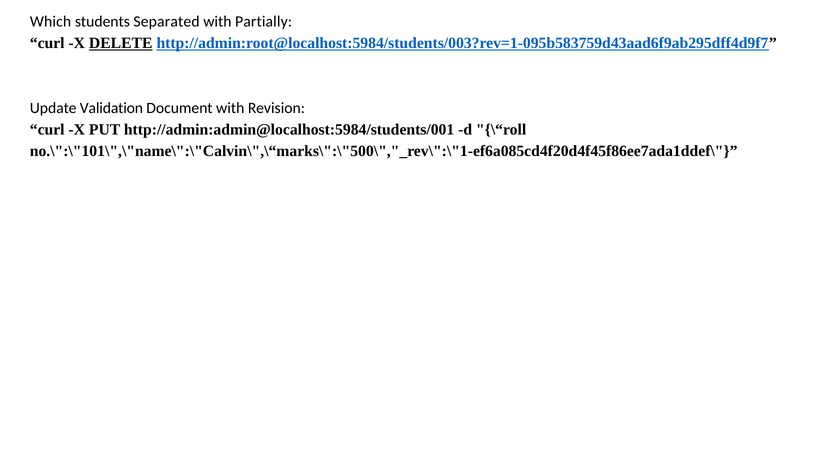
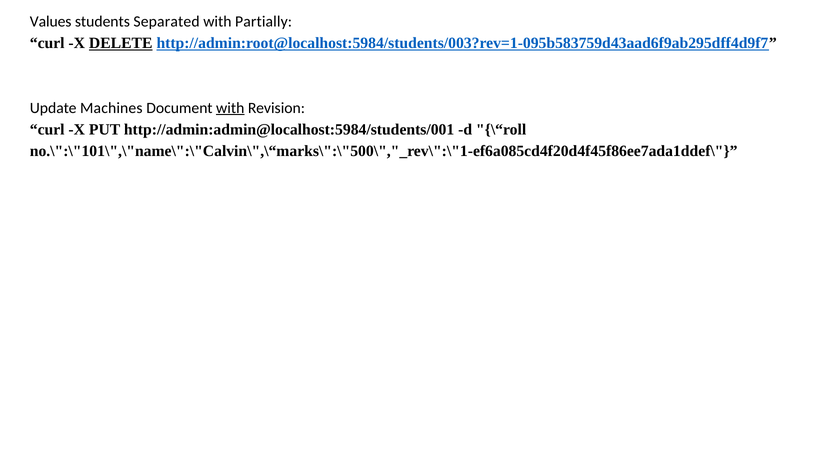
Which: Which -> Values
Validation: Validation -> Machines
with at (230, 108) underline: none -> present
